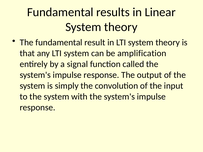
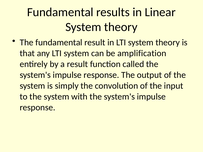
a signal: signal -> result
